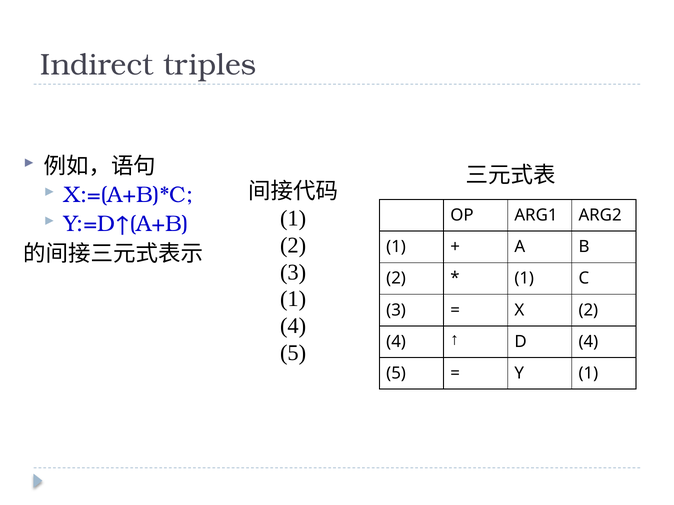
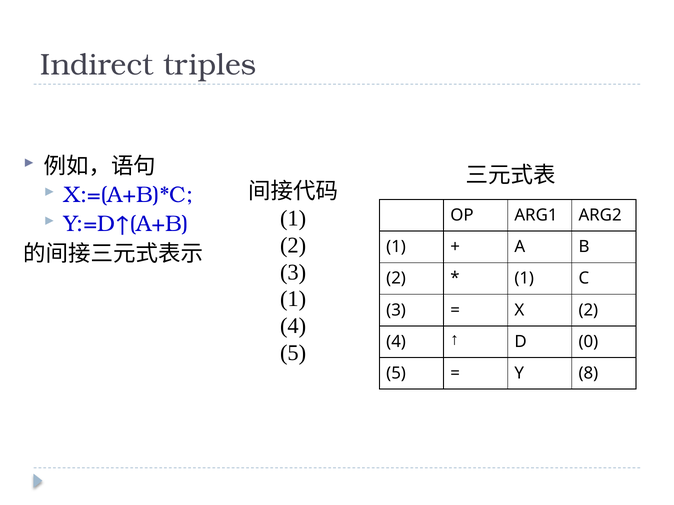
D 4: 4 -> 0
Y 1: 1 -> 8
